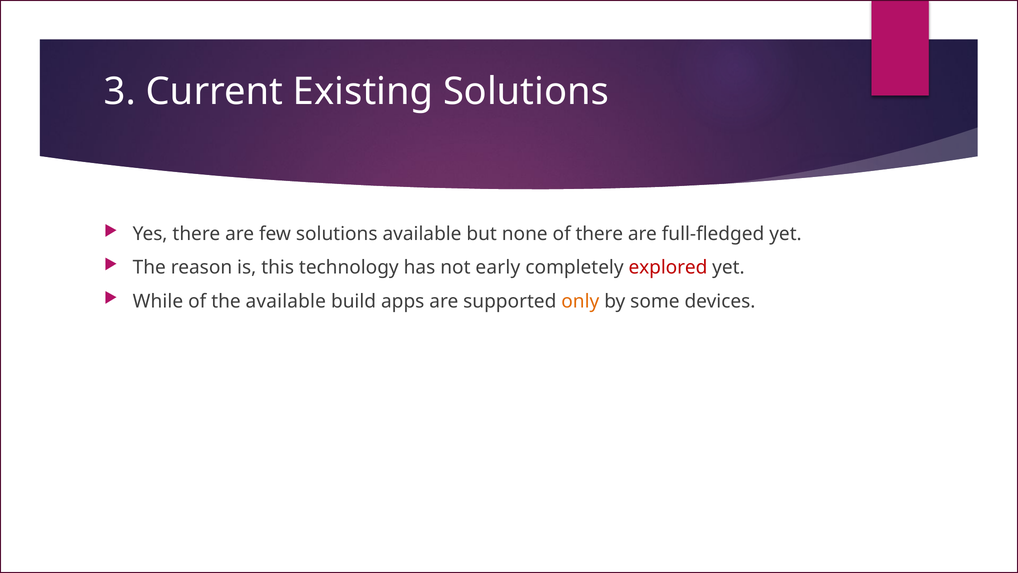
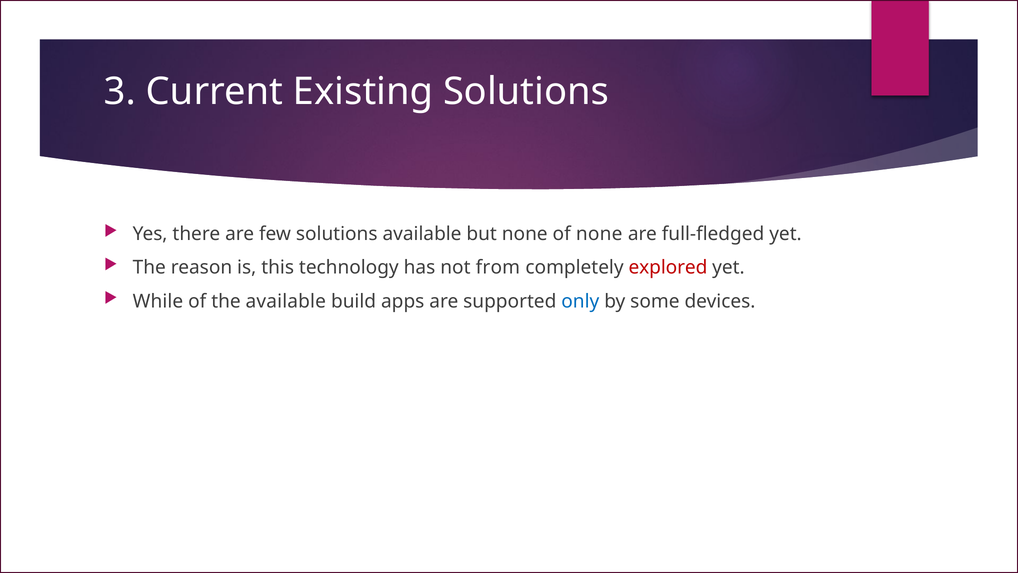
of there: there -> none
early: early -> from
only colour: orange -> blue
